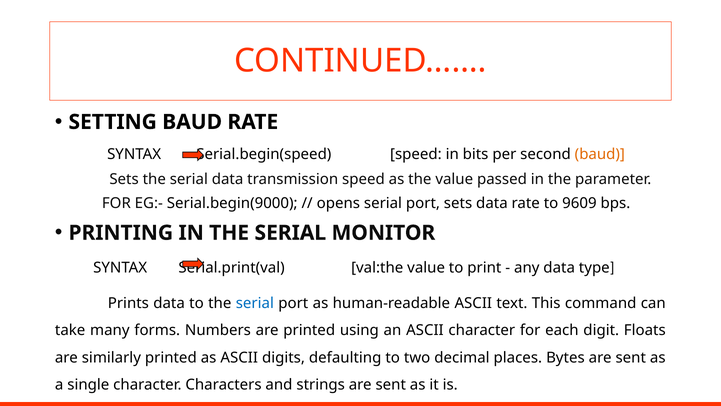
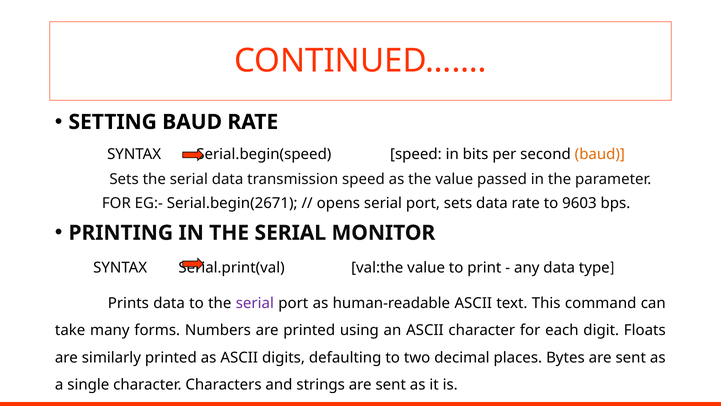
Serial.begin(9000: Serial.begin(9000 -> Serial.begin(2671
9609: 9609 -> 9603
serial at (255, 303) colour: blue -> purple
